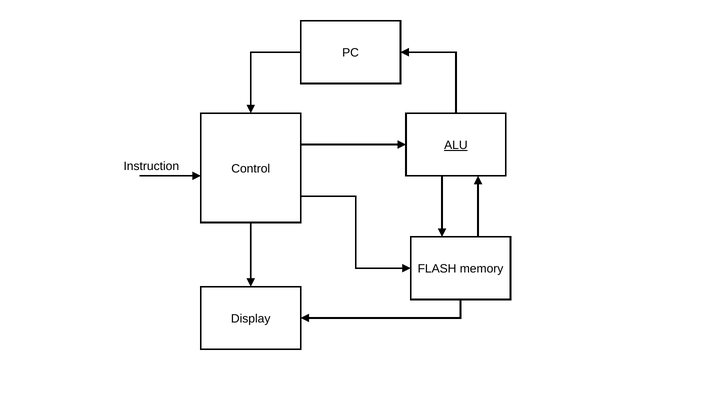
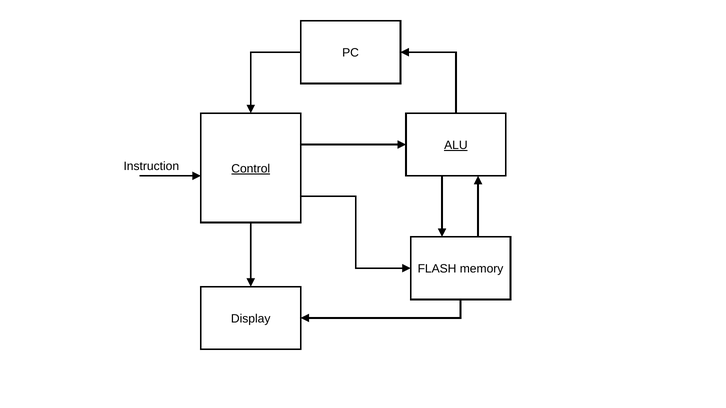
Control underline: none -> present
